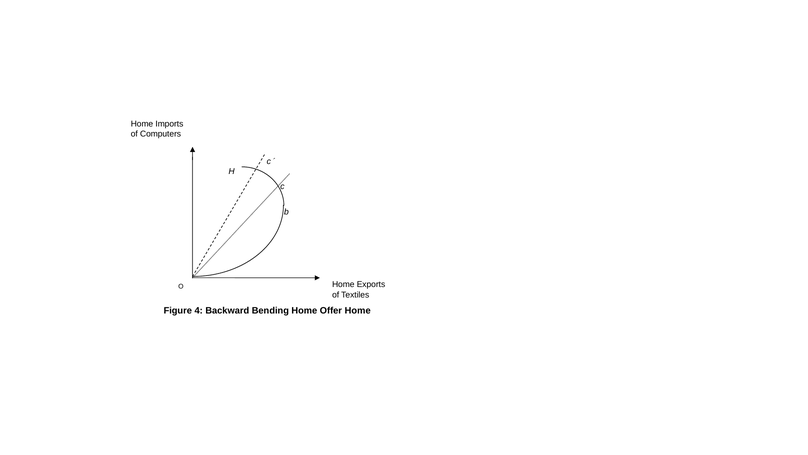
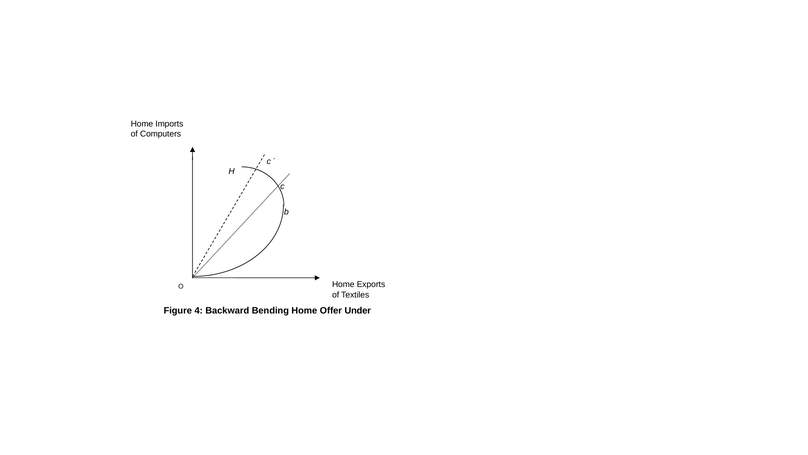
Offer Home: Home -> Under
